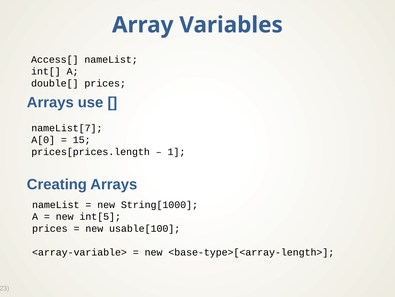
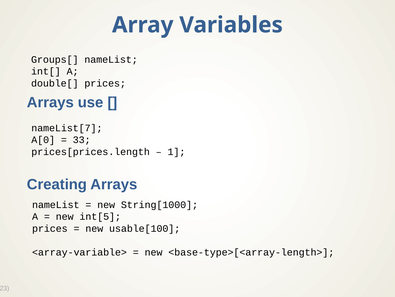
Access[: Access[ -> Groups[
15: 15 -> 33
